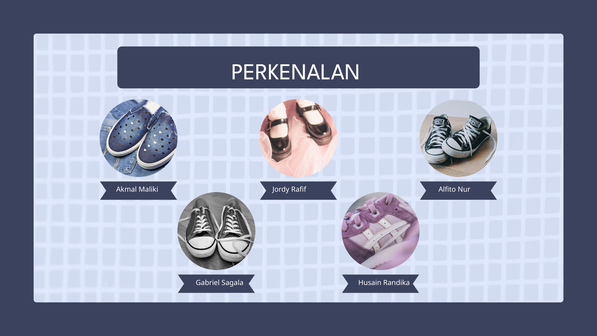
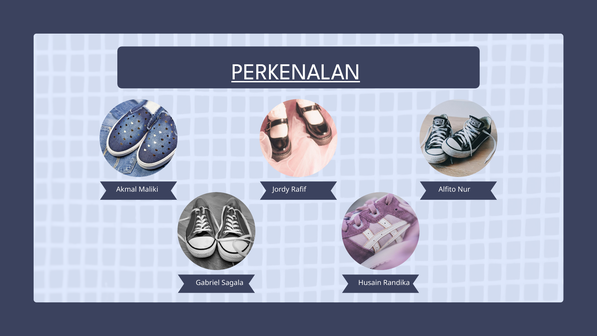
PERKENALAN underline: none -> present
